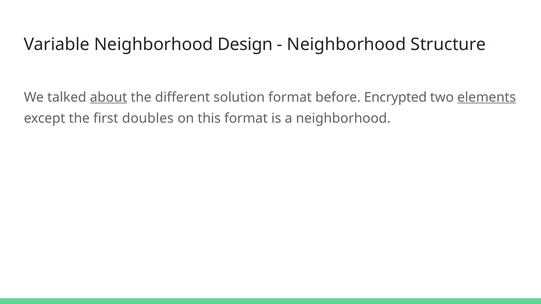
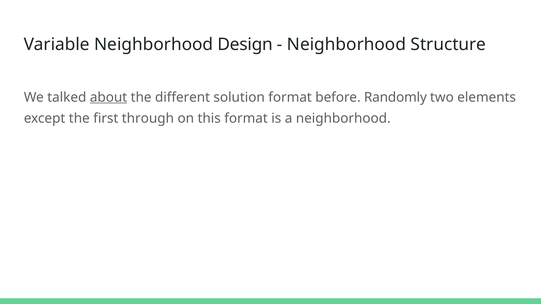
Encrypted: Encrypted -> Randomly
elements underline: present -> none
doubles: doubles -> through
